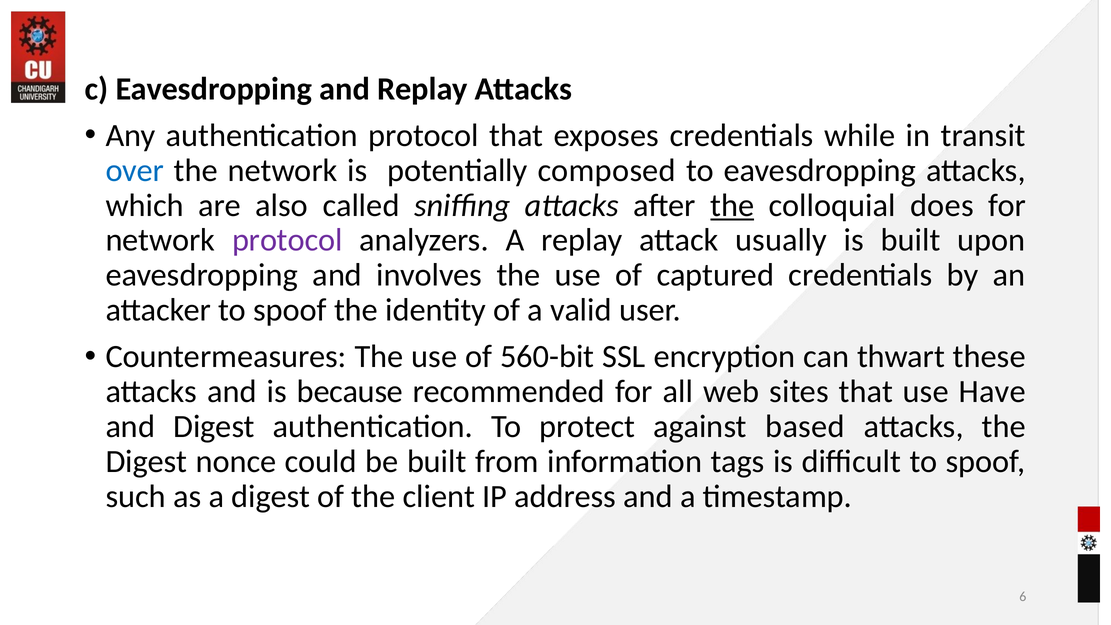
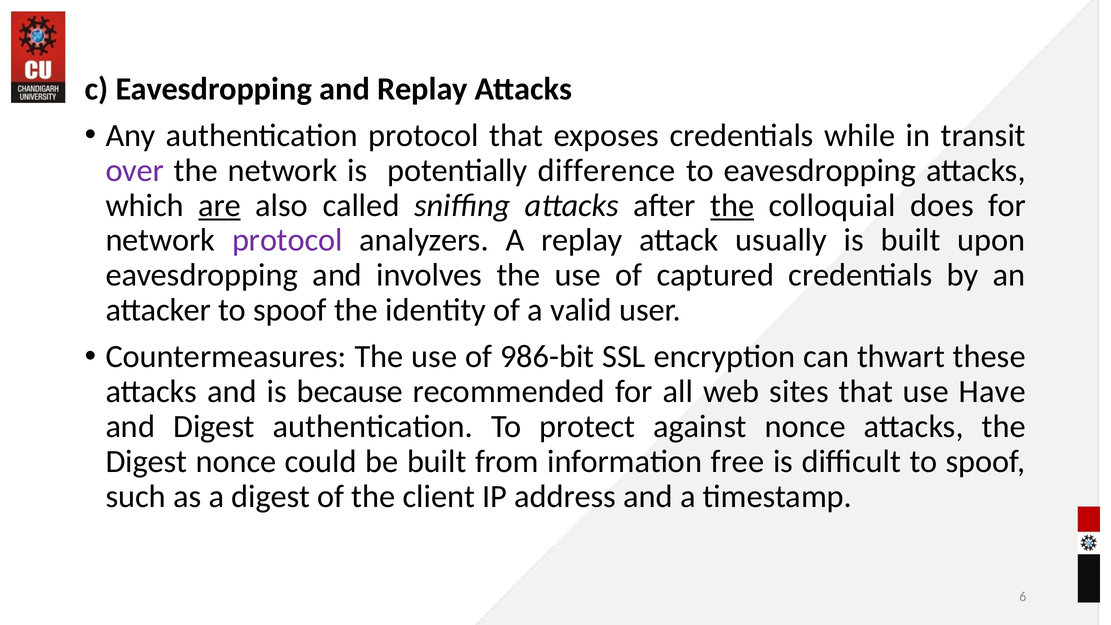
over colour: blue -> purple
composed: composed -> difference
are underline: none -> present
560-bit: 560-bit -> 986-bit
against based: based -> nonce
tags: tags -> free
